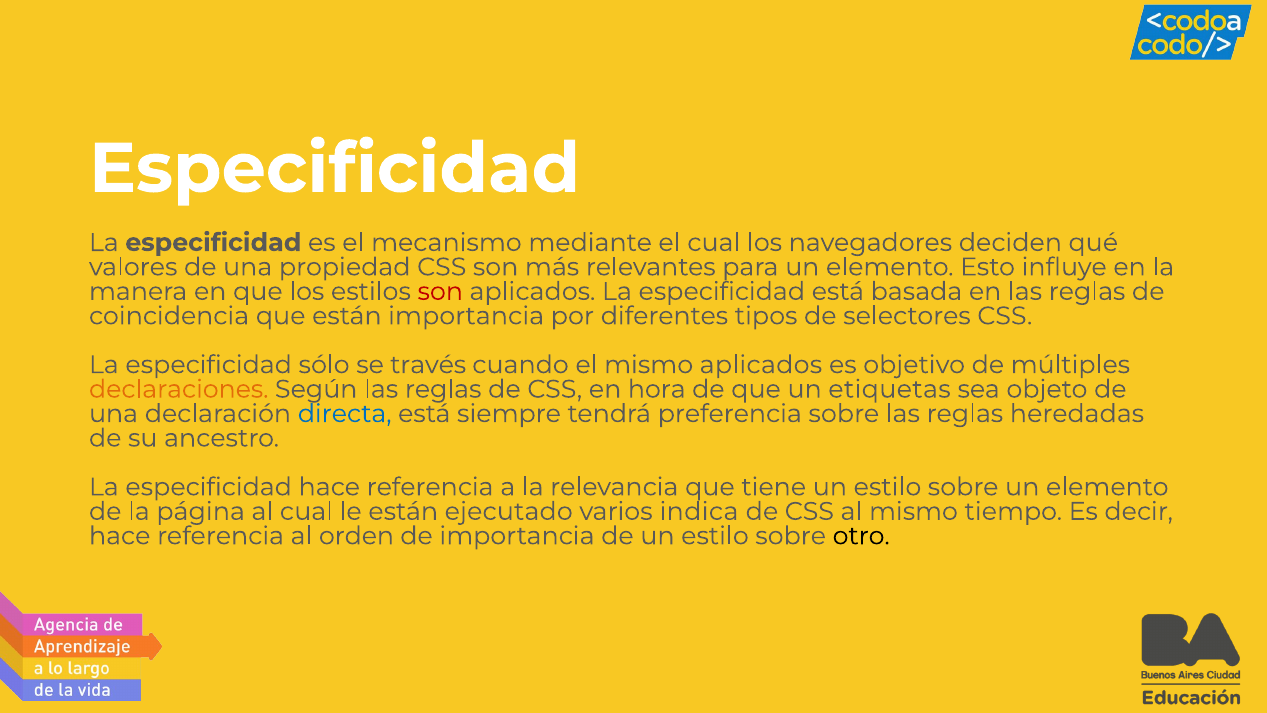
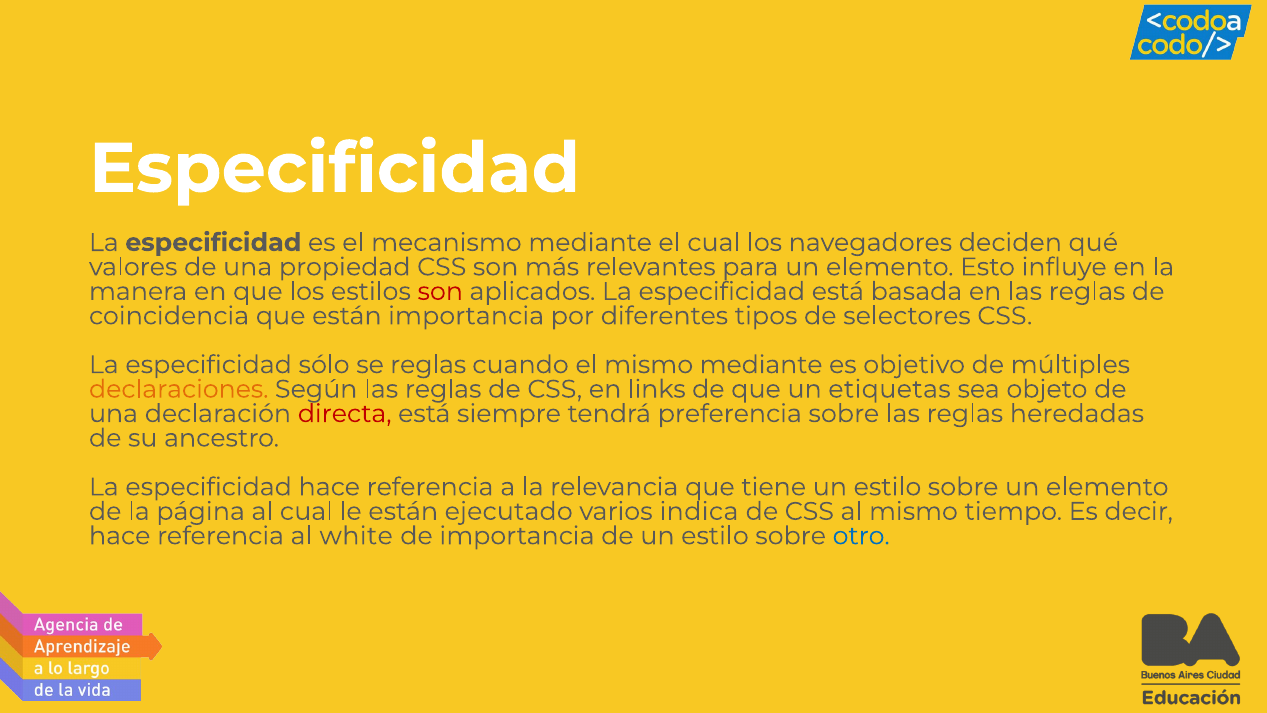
se través: través -> reglas
mismo aplicados: aplicados -> mediante
hora: hora -> links
directa colour: blue -> red
orden: orden -> white
otro colour: black -> blue
